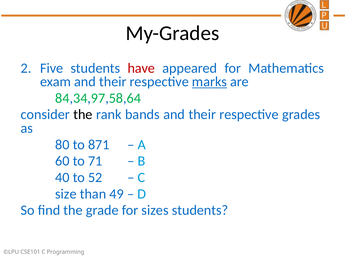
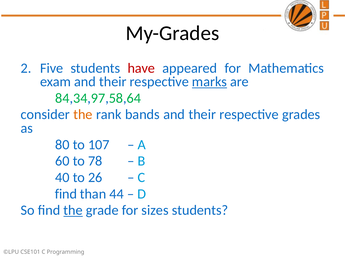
the at (83, 115) colour: black -> orange
871: 871 -> 107
71: 71 -> 78
52: 52 -> 26
size at (66, 194): size -> find
49: 49 -> 44
the at (73, 211) underline: none -> present
